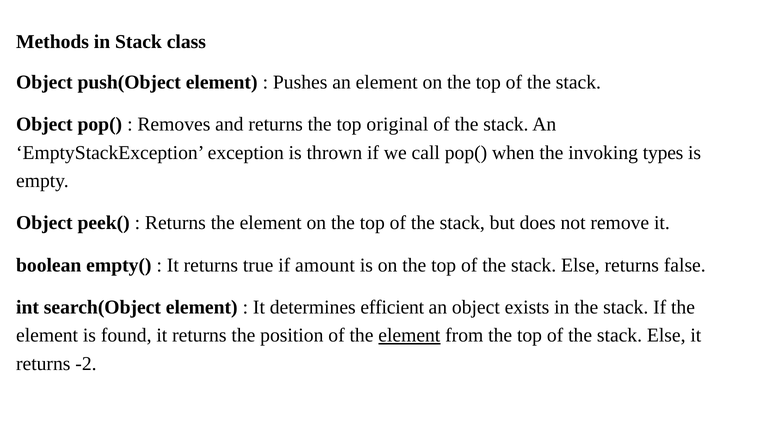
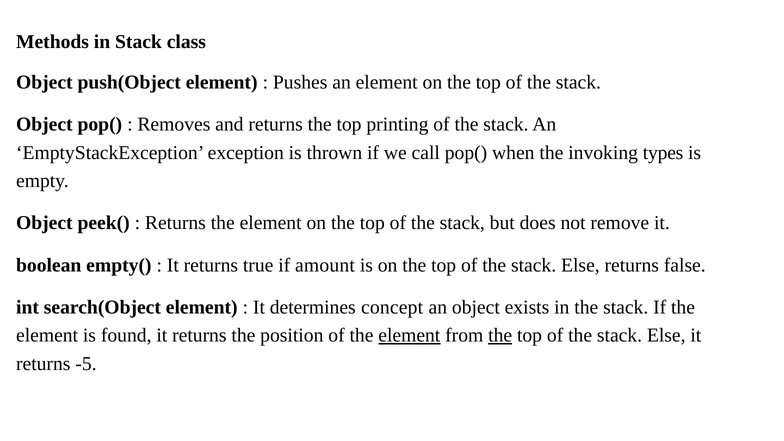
original: original -> printing
efficient: efficient -> concept
the at (500, 335) underline: none -> present
-2: -2 -> -5
